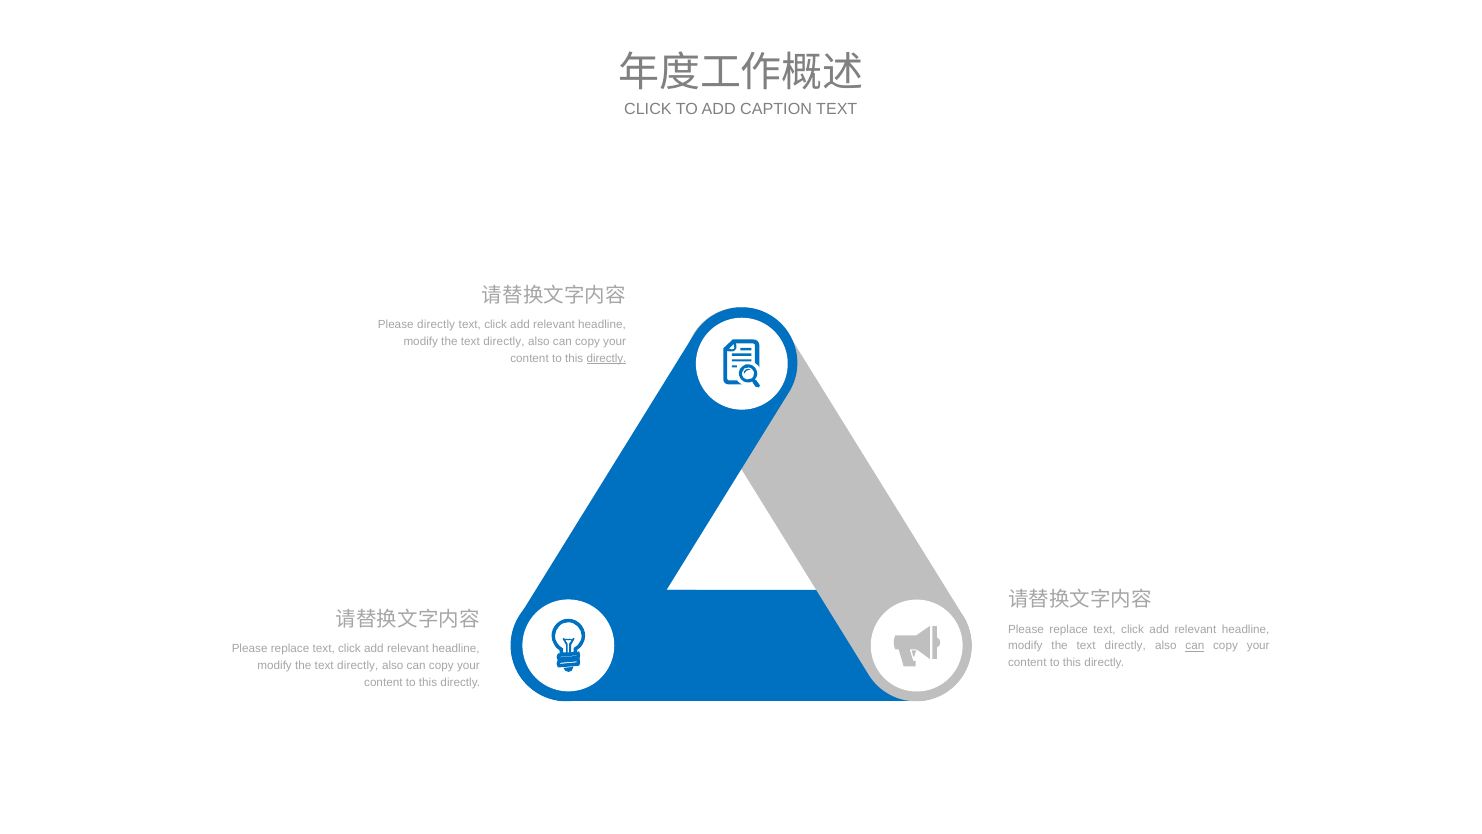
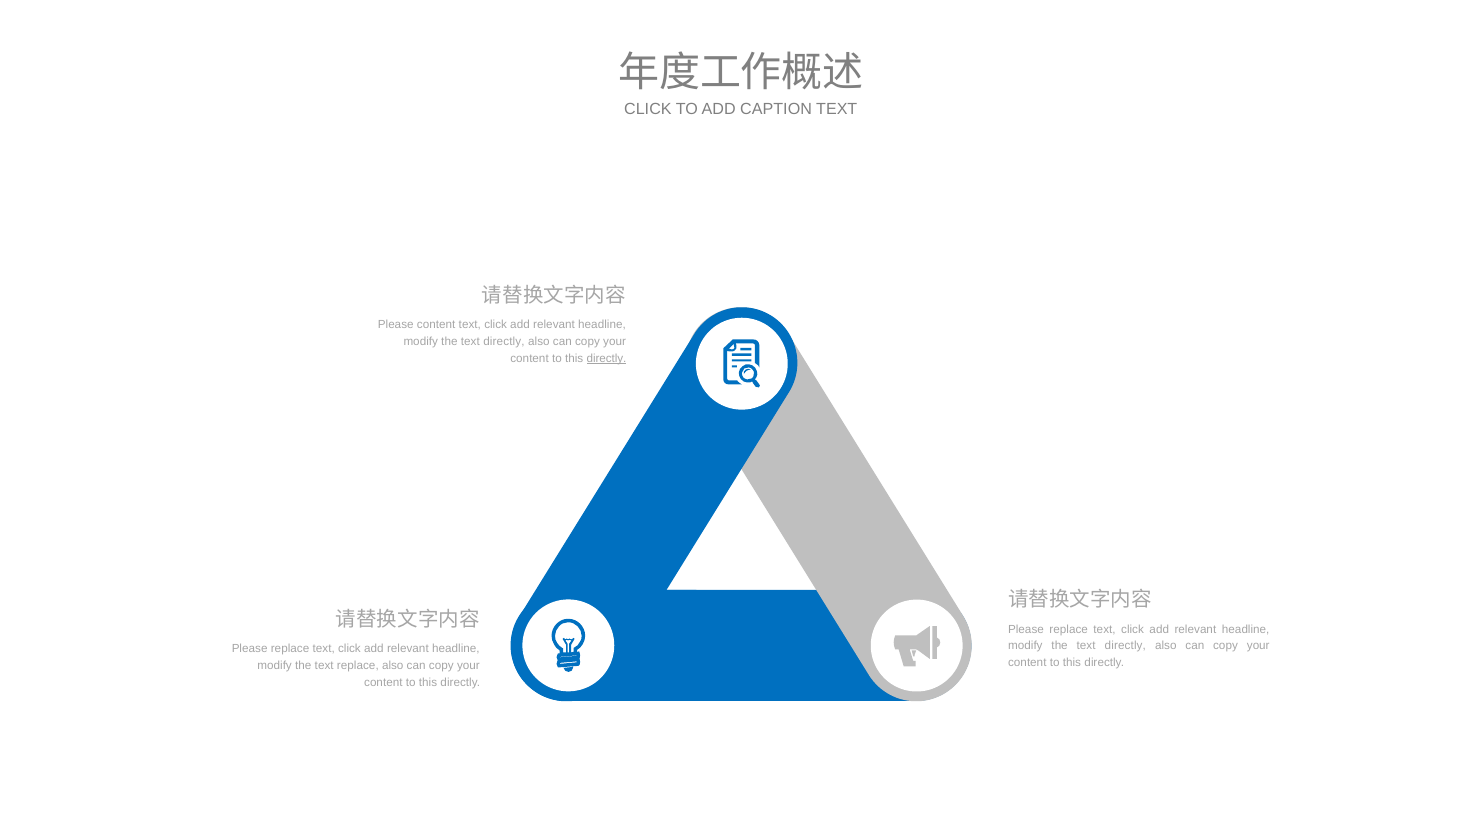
Please directly: directly -> content
can at (1195, 646) underline: present -> none
directly at (358, 665): directly -> replace
